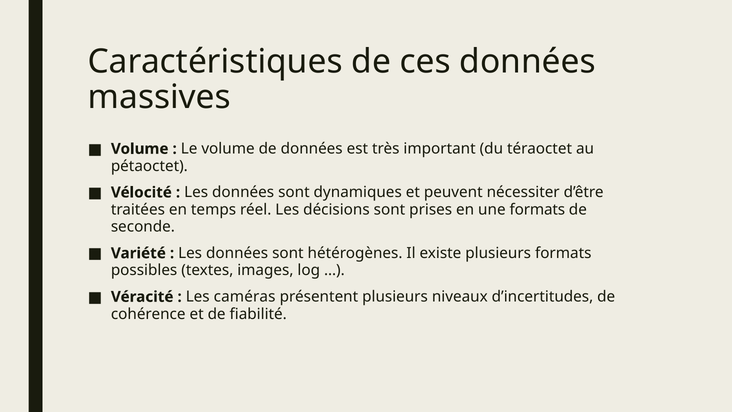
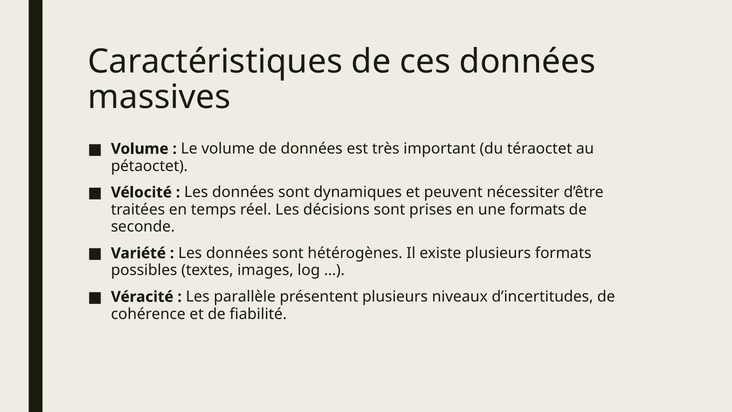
caméras: caméras -> parallèle
